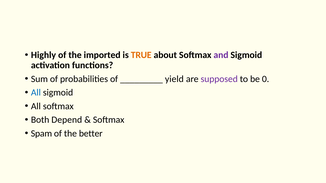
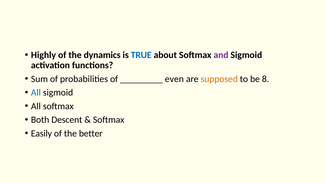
imported: imported -> dynamics
TRUE colour: orange -> blue
yield: yield -> even
supposed colour: purple -> orange
0: 0 -> 8
Depend: Depend -> Descent
Spam: Spam -> Easily
